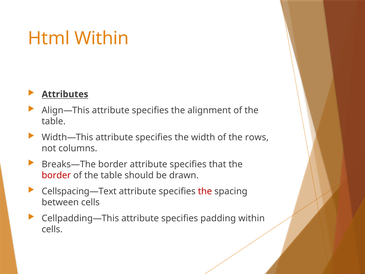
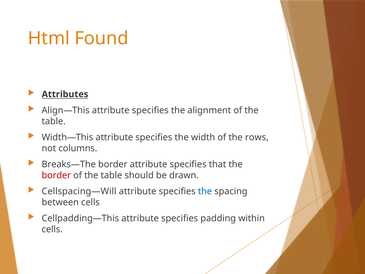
Html Within: Within -> Found
Cellspacing—Text: Cellspacing—Text -> Cellspacing—Will
the at (205, 191) colour: red -> blue
